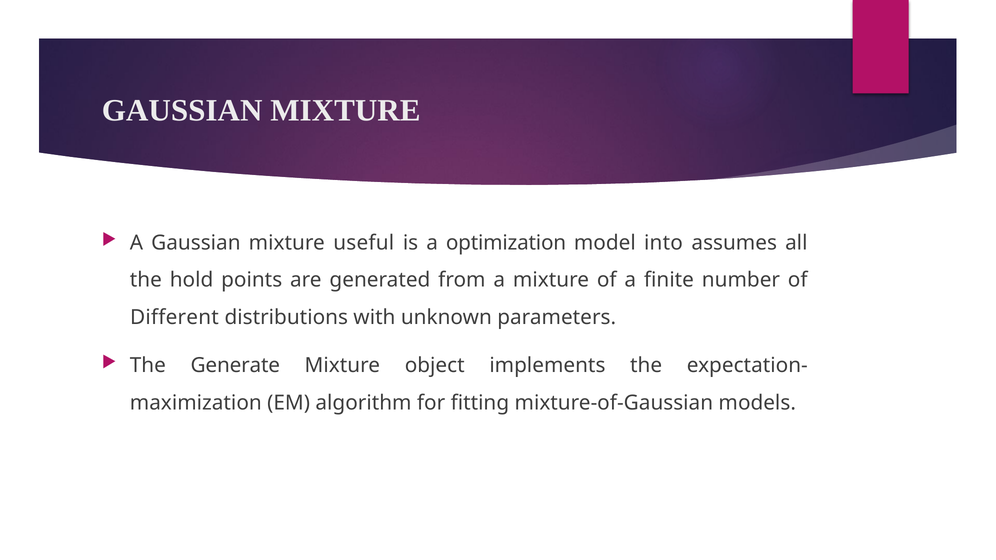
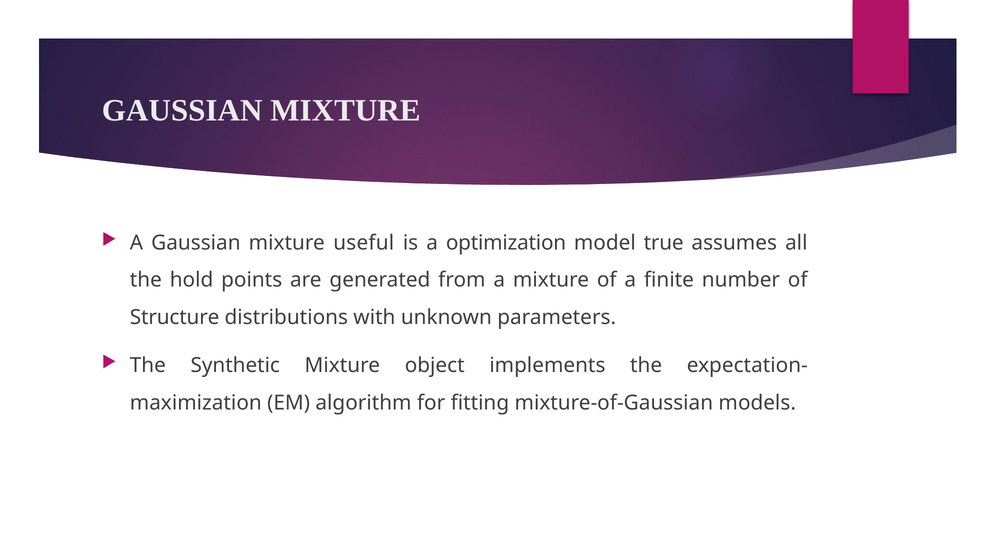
into: into -> true
Different: Different -> Structure
Generate: Generate -> Synthetic
